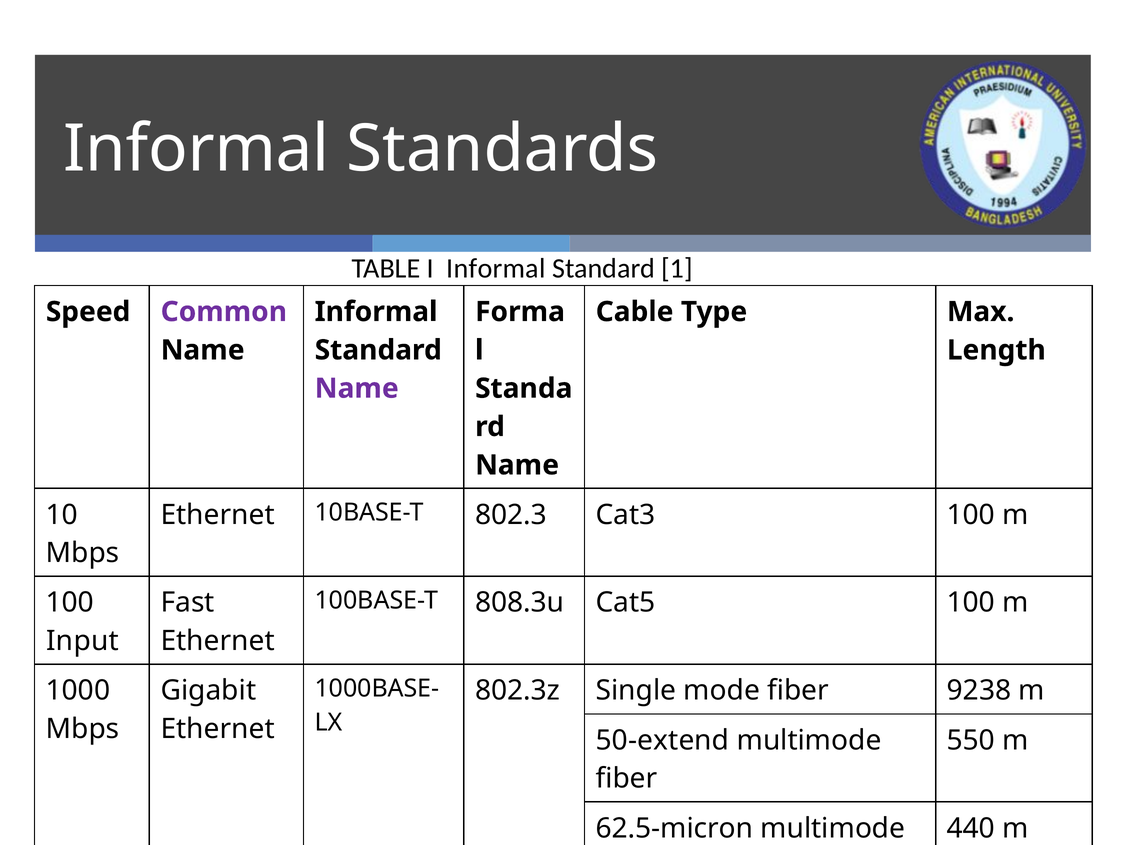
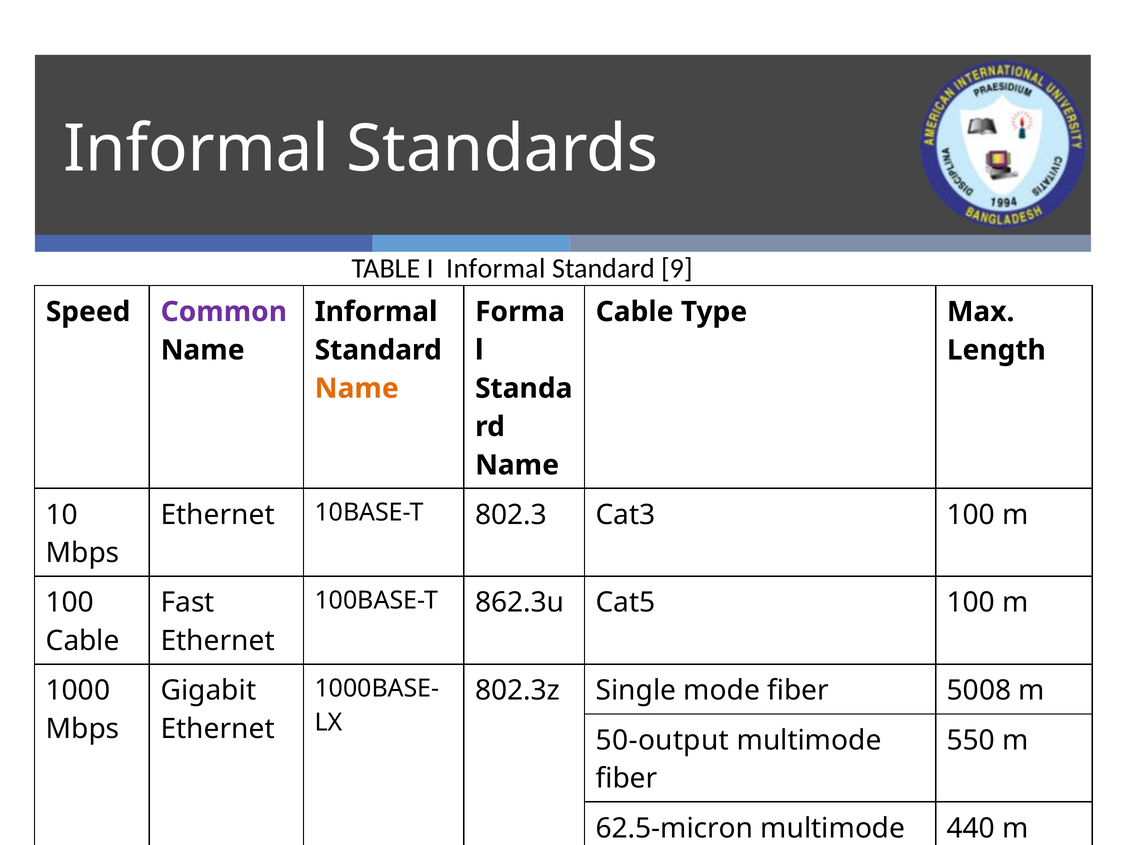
1: 1 -> 9
Name at (357, 388) colour: purple -> orange
808.3u: 808.3u -> 862.3u
Input at (82, 641): Input -> Cable
9238: 9238 -> 5008
50-extend: 50-extend -> 50-output
